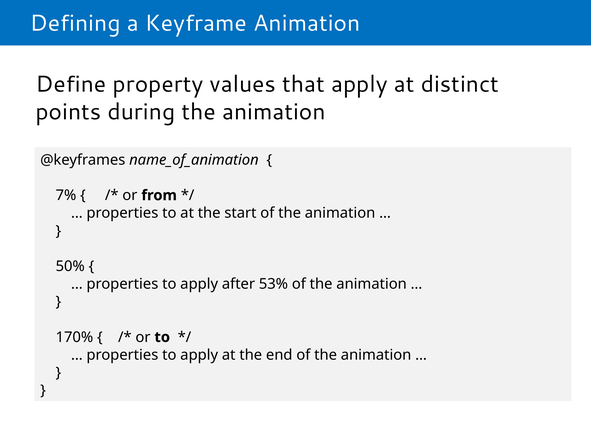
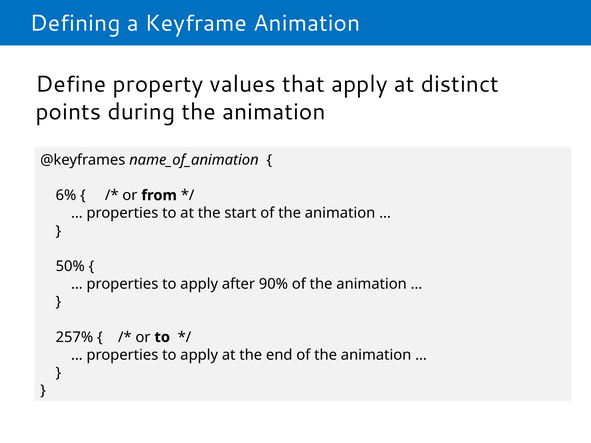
7%: 7% -> 6%
53%: 53% -> 90%
170%: 170% -> 257%
